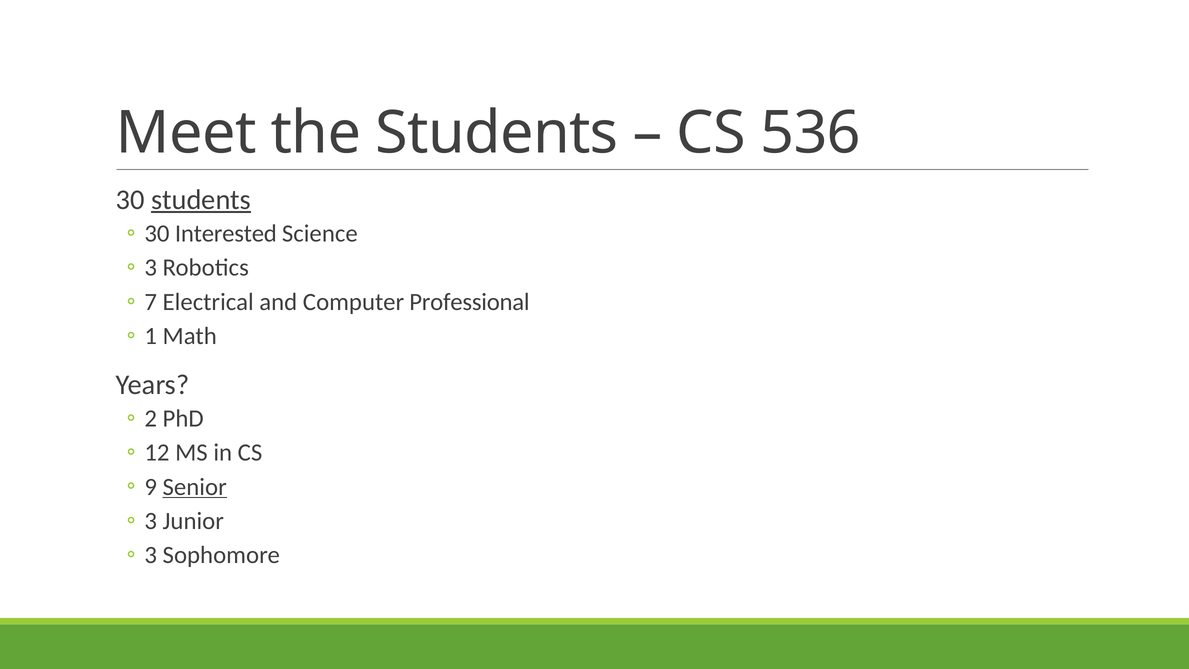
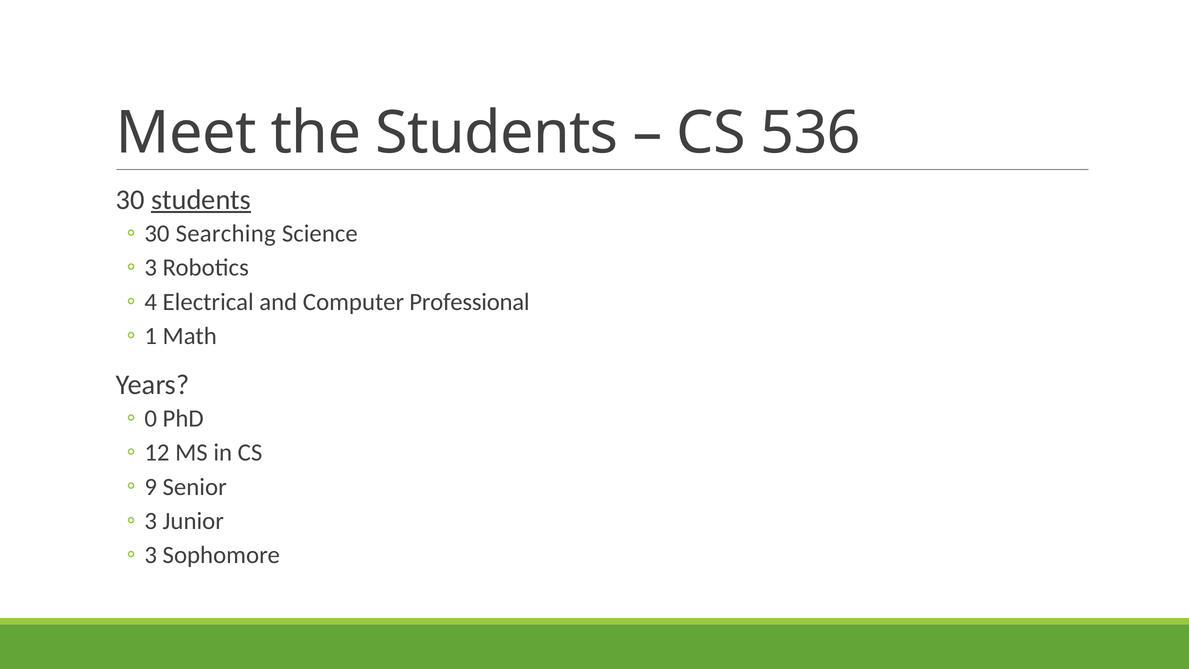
Interested: Interested -> Searching
7: 7 -> 4
2: 2 -> 0
Senior underline: present -> none
